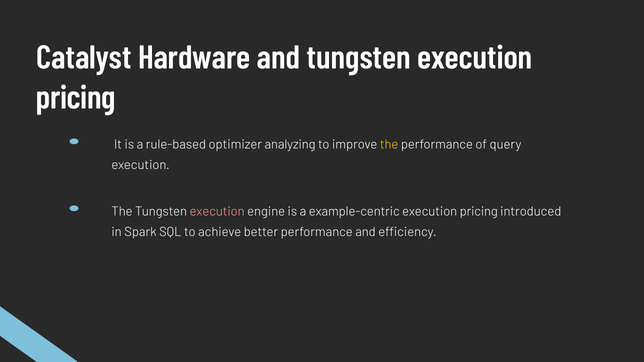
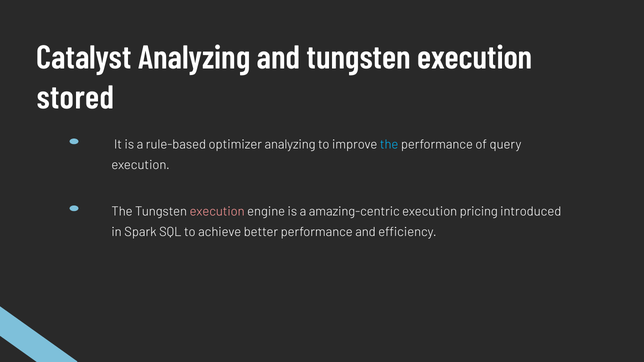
Catalyst Hardware: Hardware -> Analyzing
pricing at (76, 98): pricing -> stored
the at (389, 145) colour: yellow -> light blue
example-centric: example-centric -> amazing-centric
